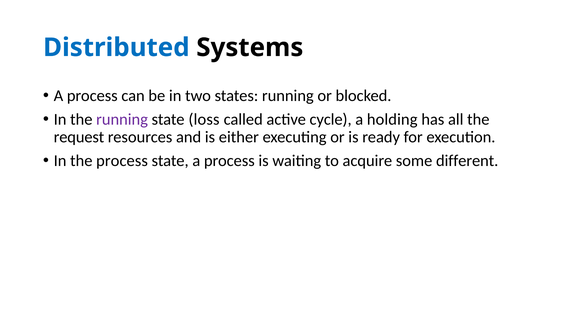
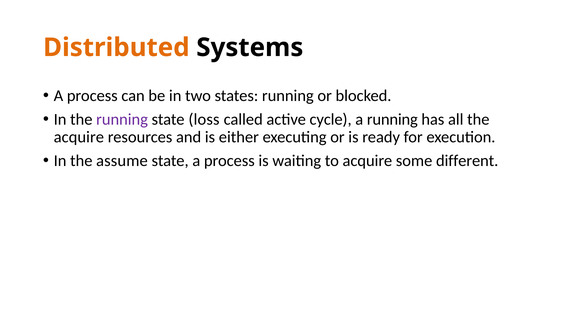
Distributed colour: blue -> orange
a holding: holding -> running
request at (79, 137): request -> acquire
the process: process -> assume
